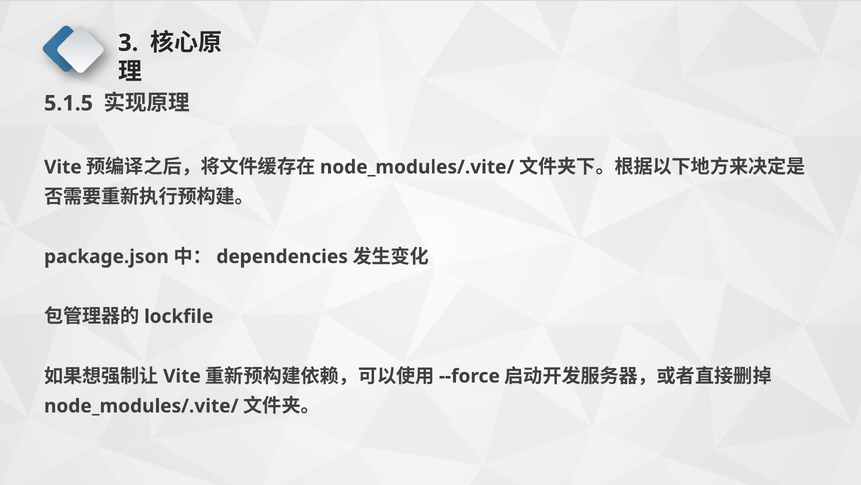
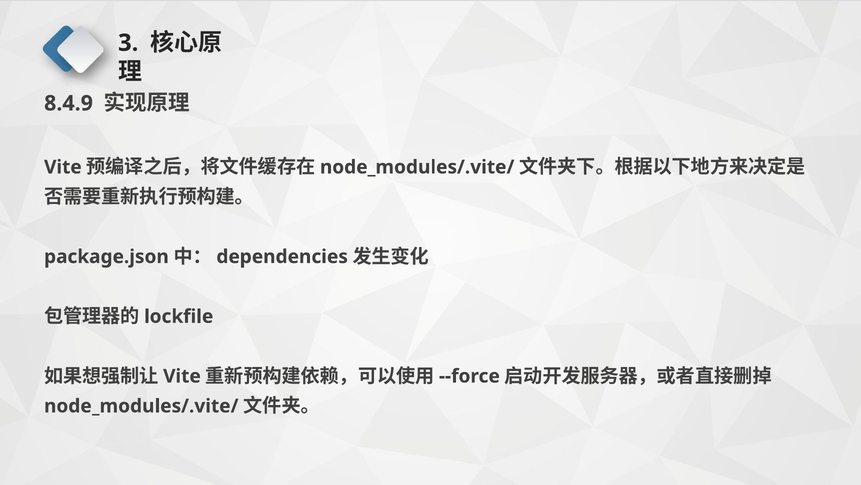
5.1.5: 5.1.5 -> 8.4.9
